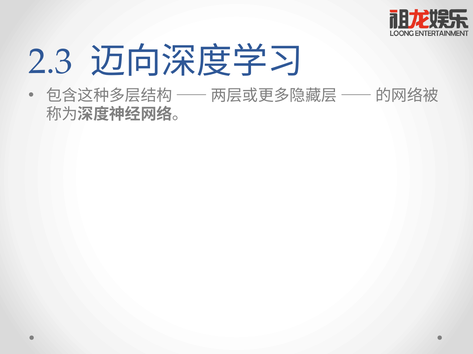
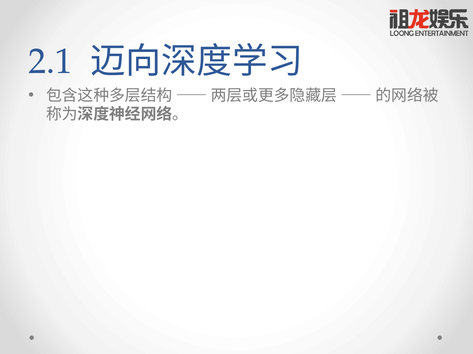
2.3: 2.3 -> 2.1
